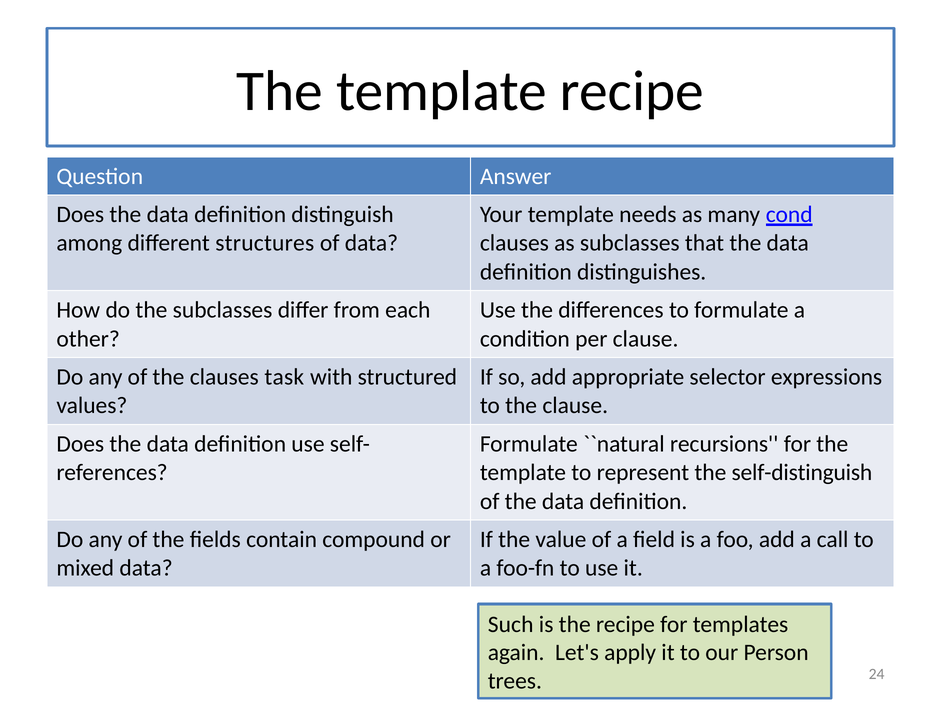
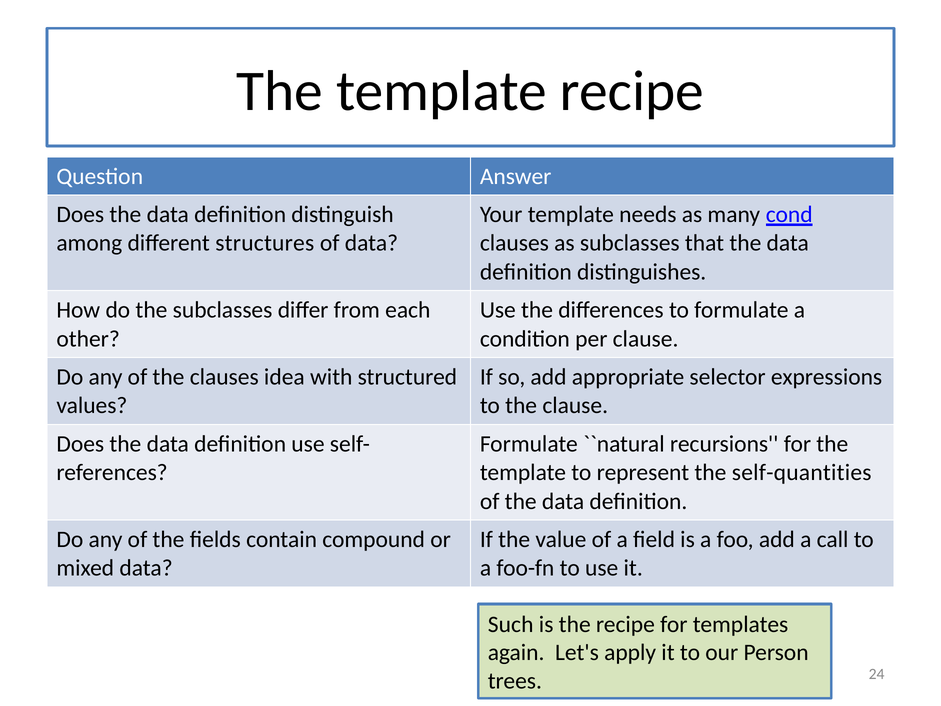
task: task -> idea
self-distinguish: self-distinguish -> self-quantities
